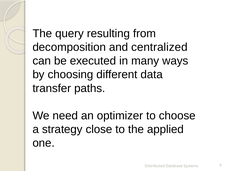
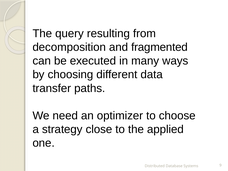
centralized: centralized -> fragmented
